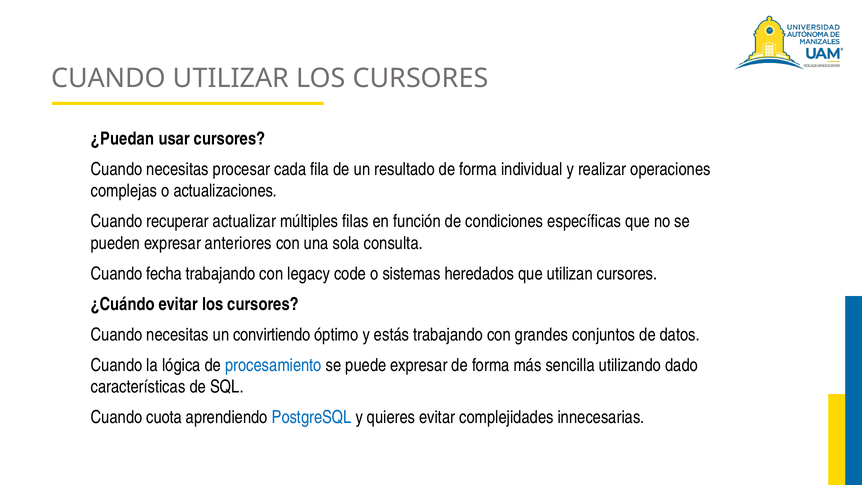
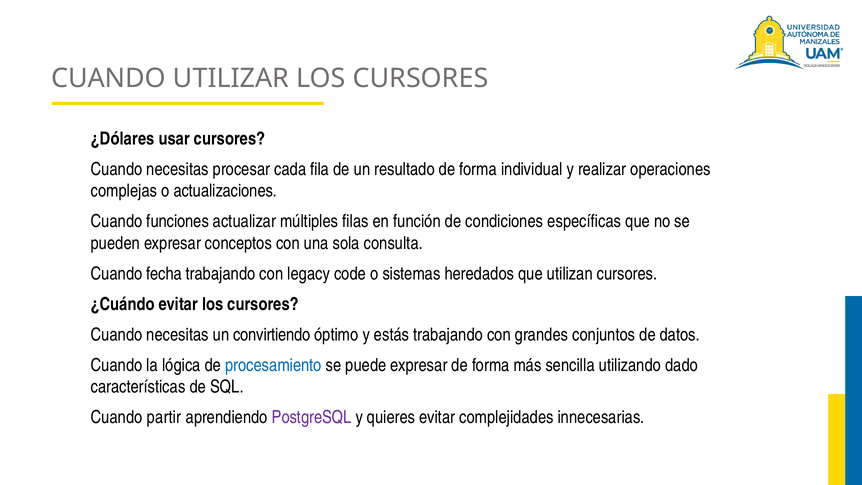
¿Puedan: ¿Puedan -> ¿Dólares
recuperar: recuperar -> funciones
anteriores: anteriores -> conceptos
cuota: cuota -> partir
PostgreSQL colour: blue -> purple
